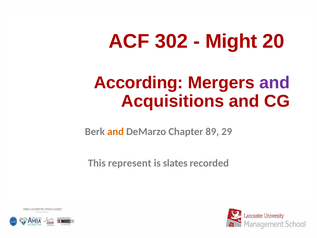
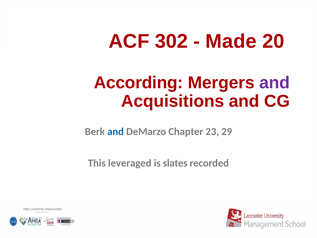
Might: Might -> Made
and at (116, 131) colour: orange -> blue
89: 89 -> 23
represent: represent -> leveraged
